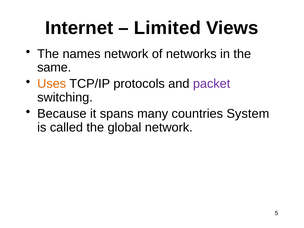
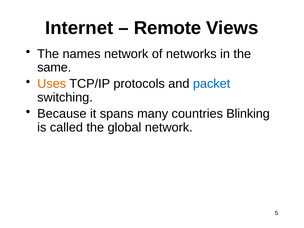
Limited: Limited -> Remote
packet colour: purple -> blue
System: System -> Blinking
